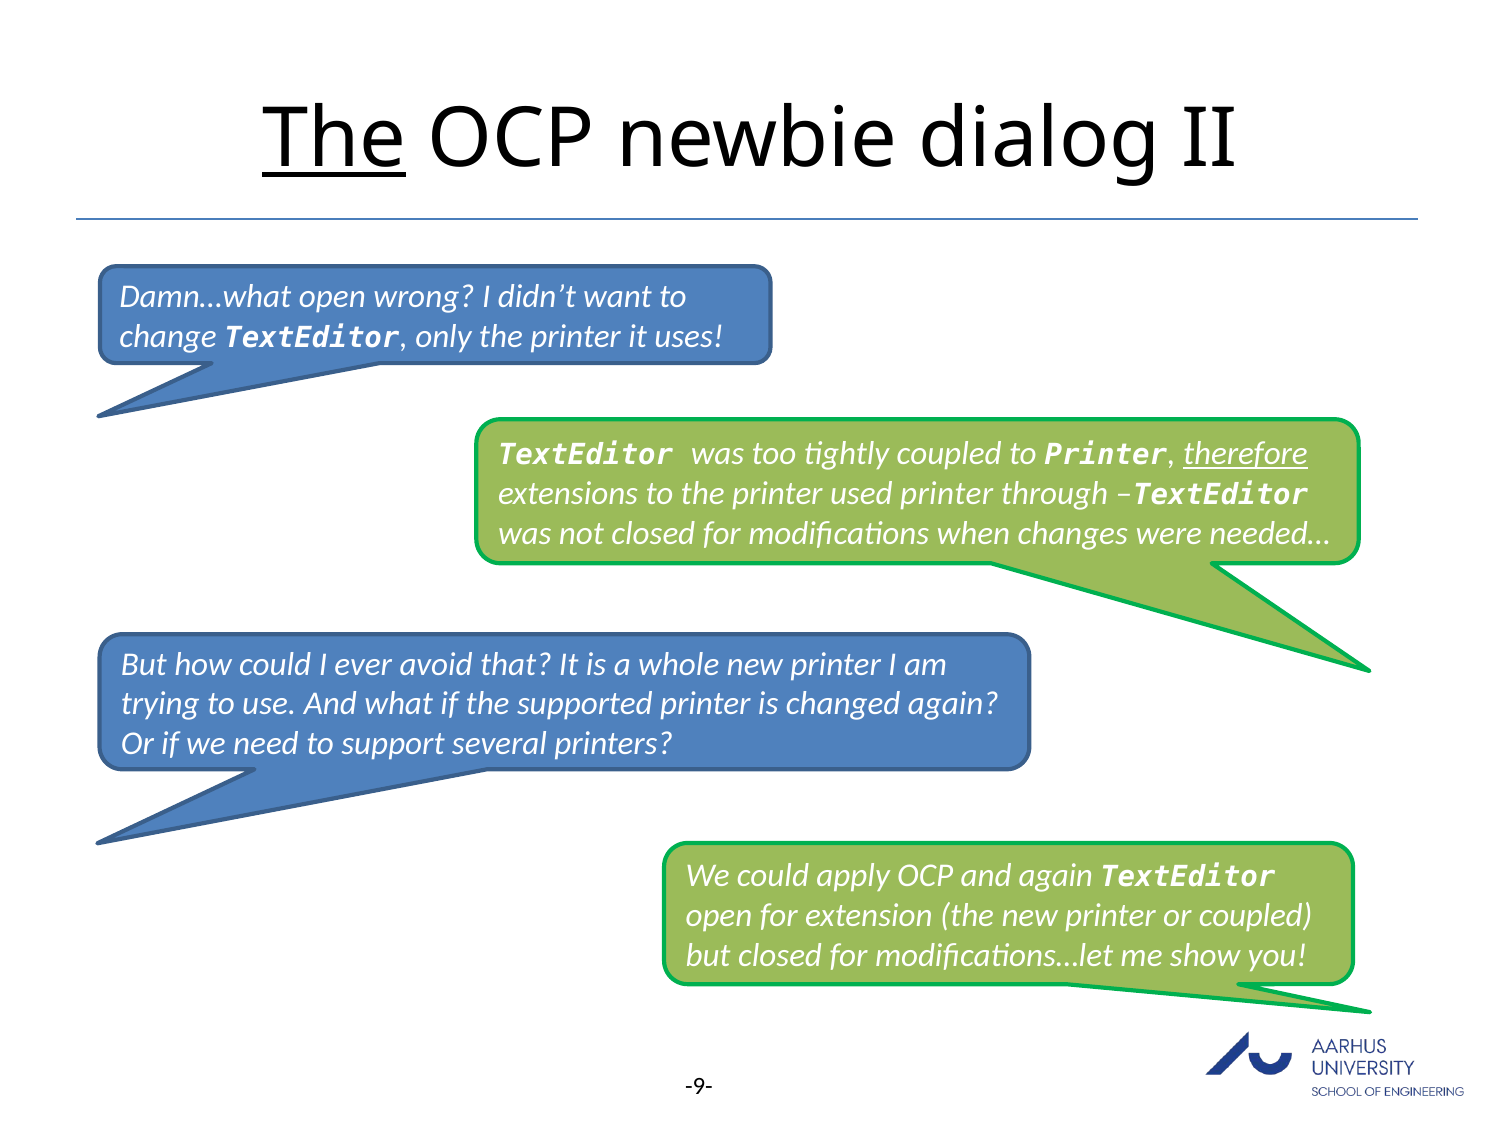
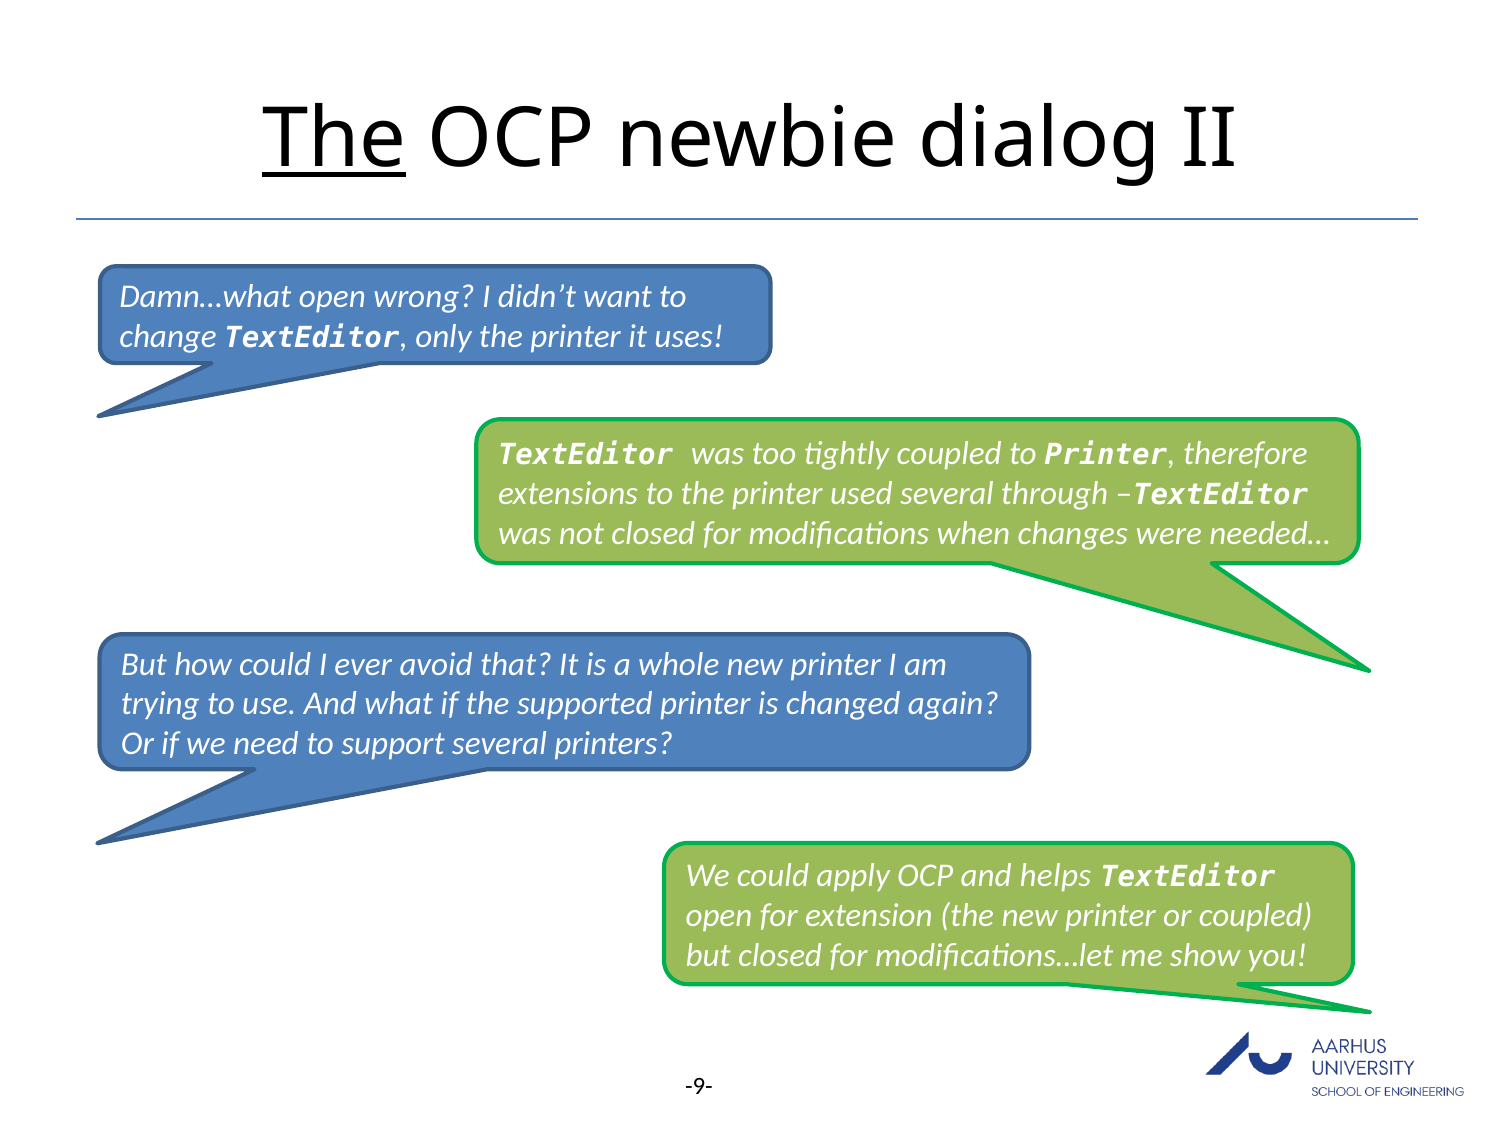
therefore underline: present -> none
used printer: printer -> several
and again: again -> helps
